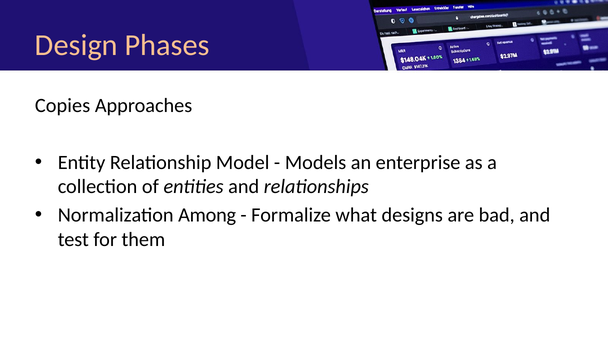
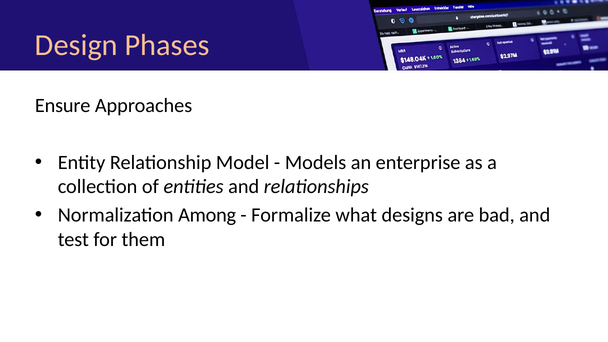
Copies: Copies -> Ensure
